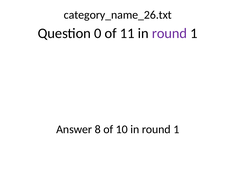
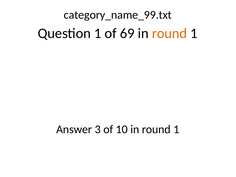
category_name_26.txt: category_name_26.txt -> category_name_99.txt
Question 0: 0 -> 1
11: 11 -> 69
round at (169, 33) colour: purple -> orange
8: 8 -> 3
